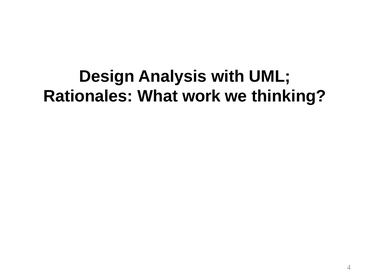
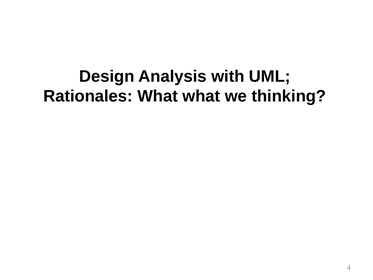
What work: work -> what
